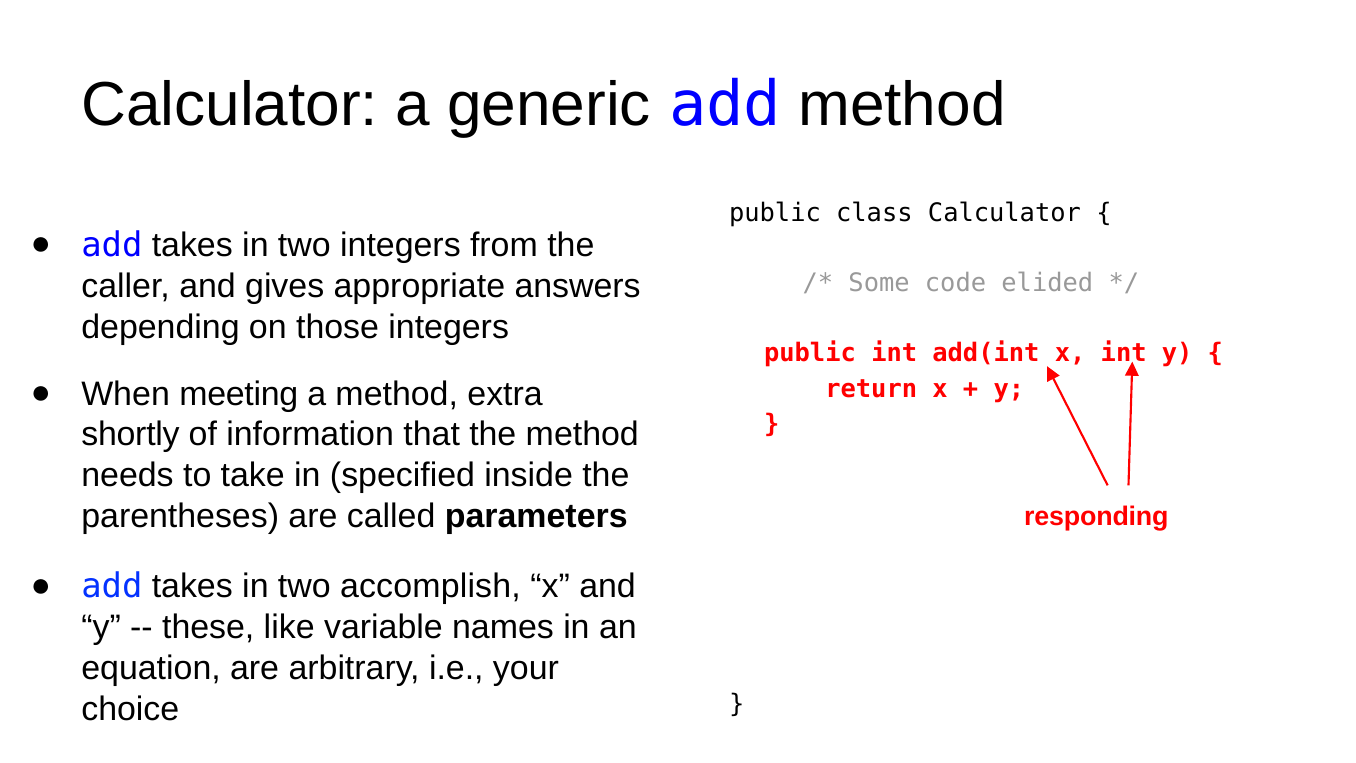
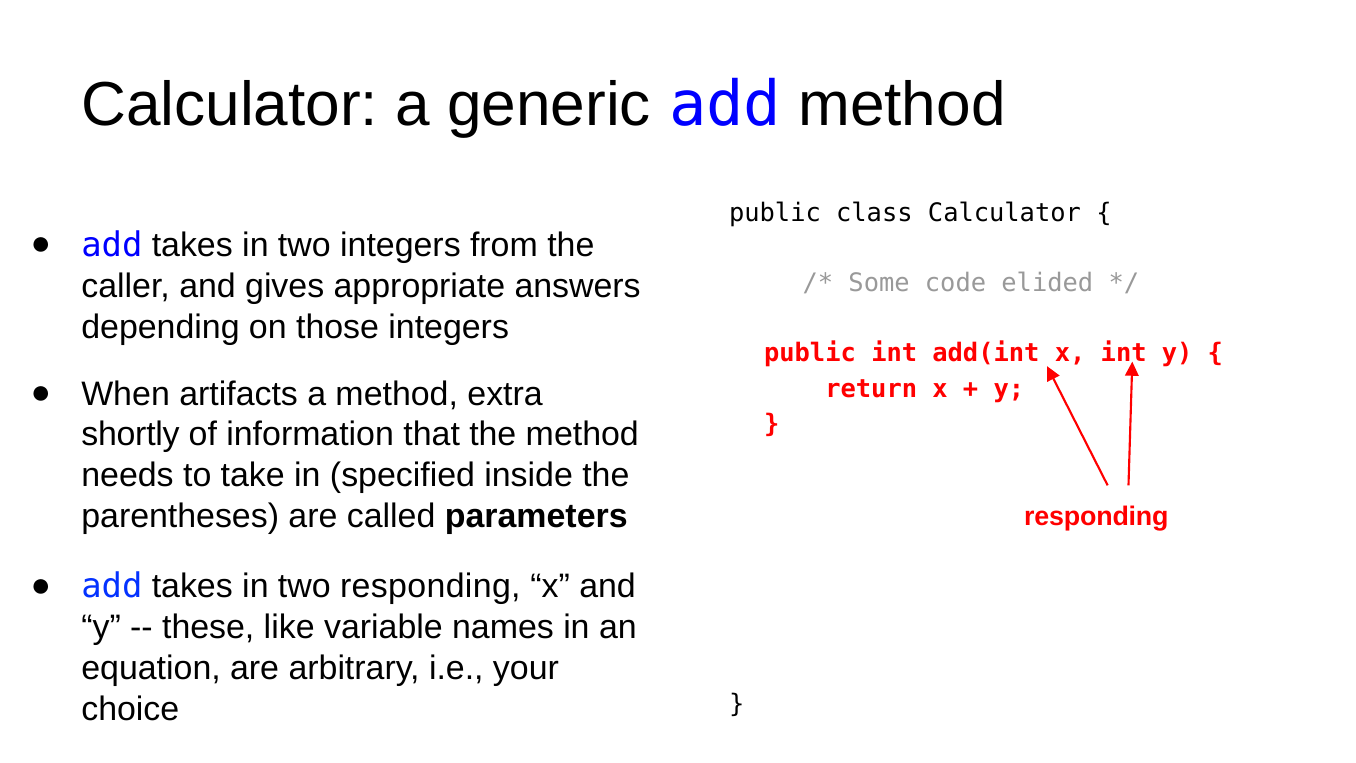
meeting: meeting -> artifacts
two accomplish: accomplish -> responding
